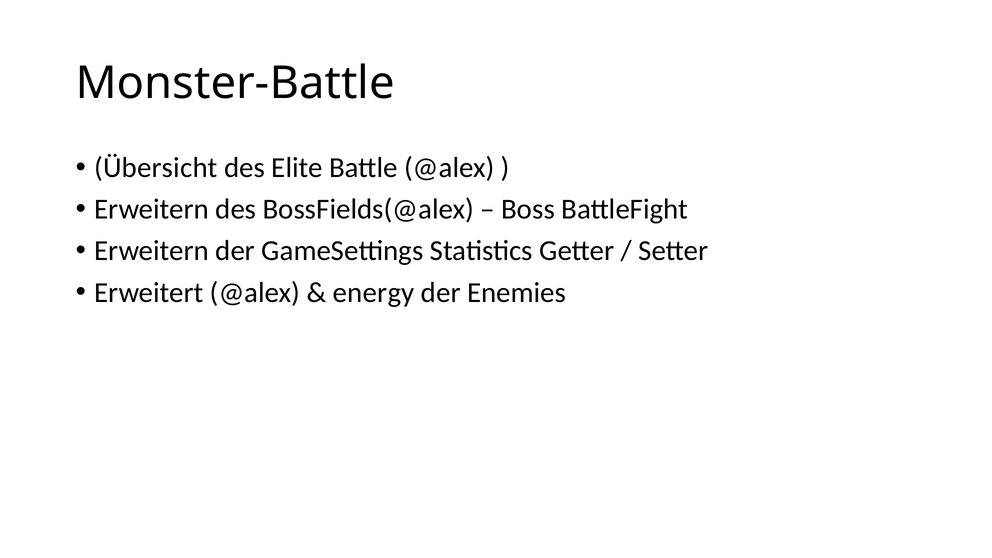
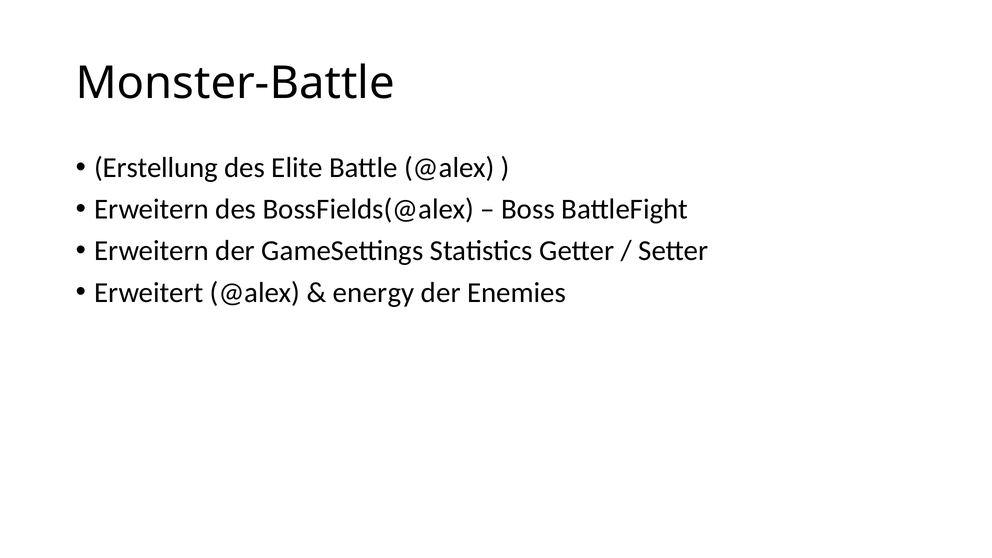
Übersicht: Übersicht -> Erstellung
